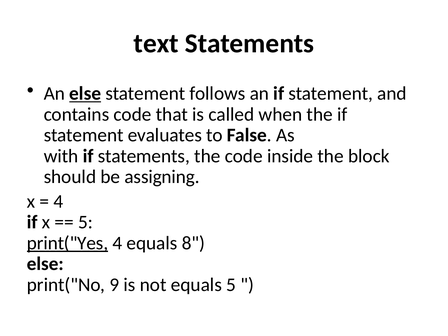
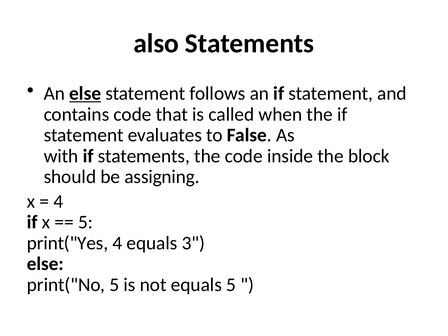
text: text -> also
print("Yes underline: present -> none
8: 8 -> 3
print("No 9: 9 -> 5
